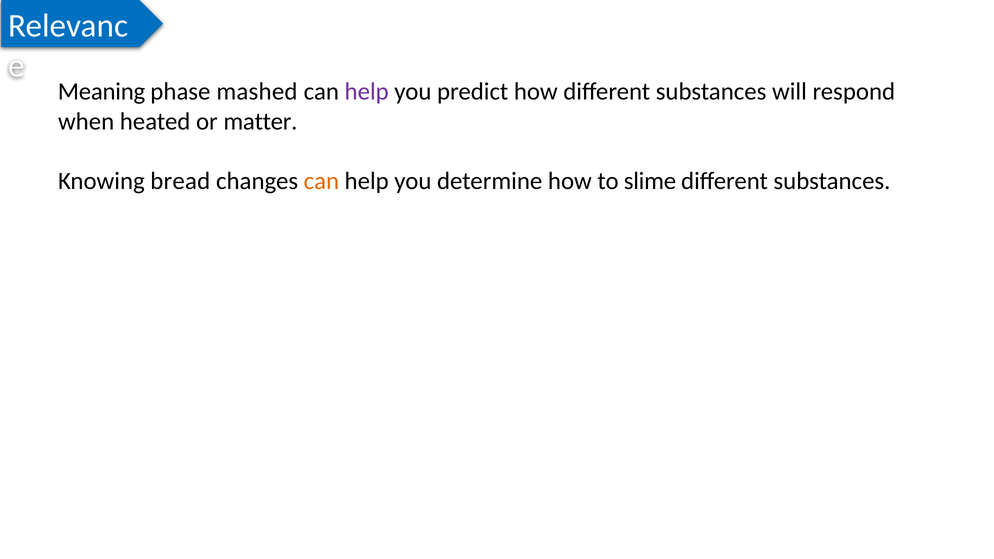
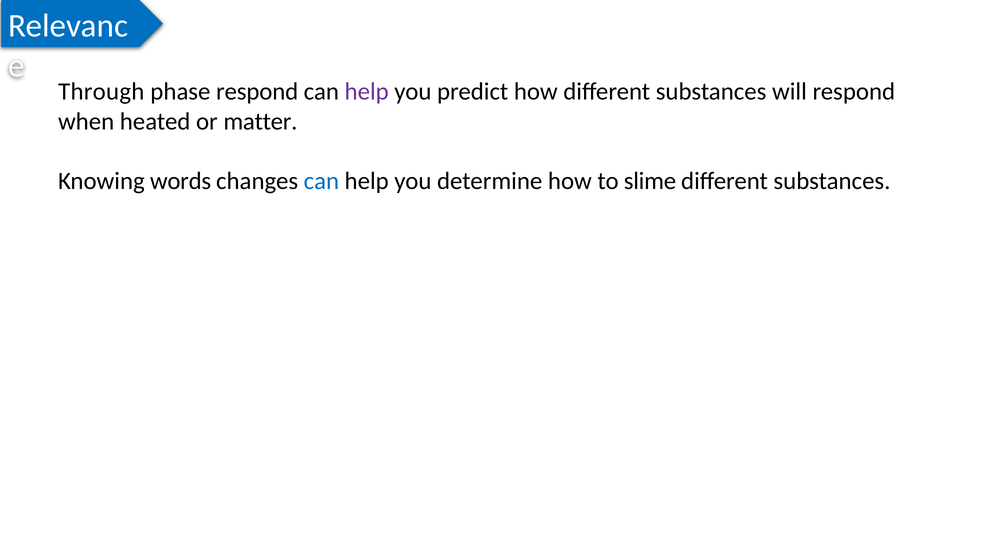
Meaning: Meaning -> Through
phase mashed: mashed -> respond
bread: bread -> words
can at (321, 181) colour: orange -> blue
